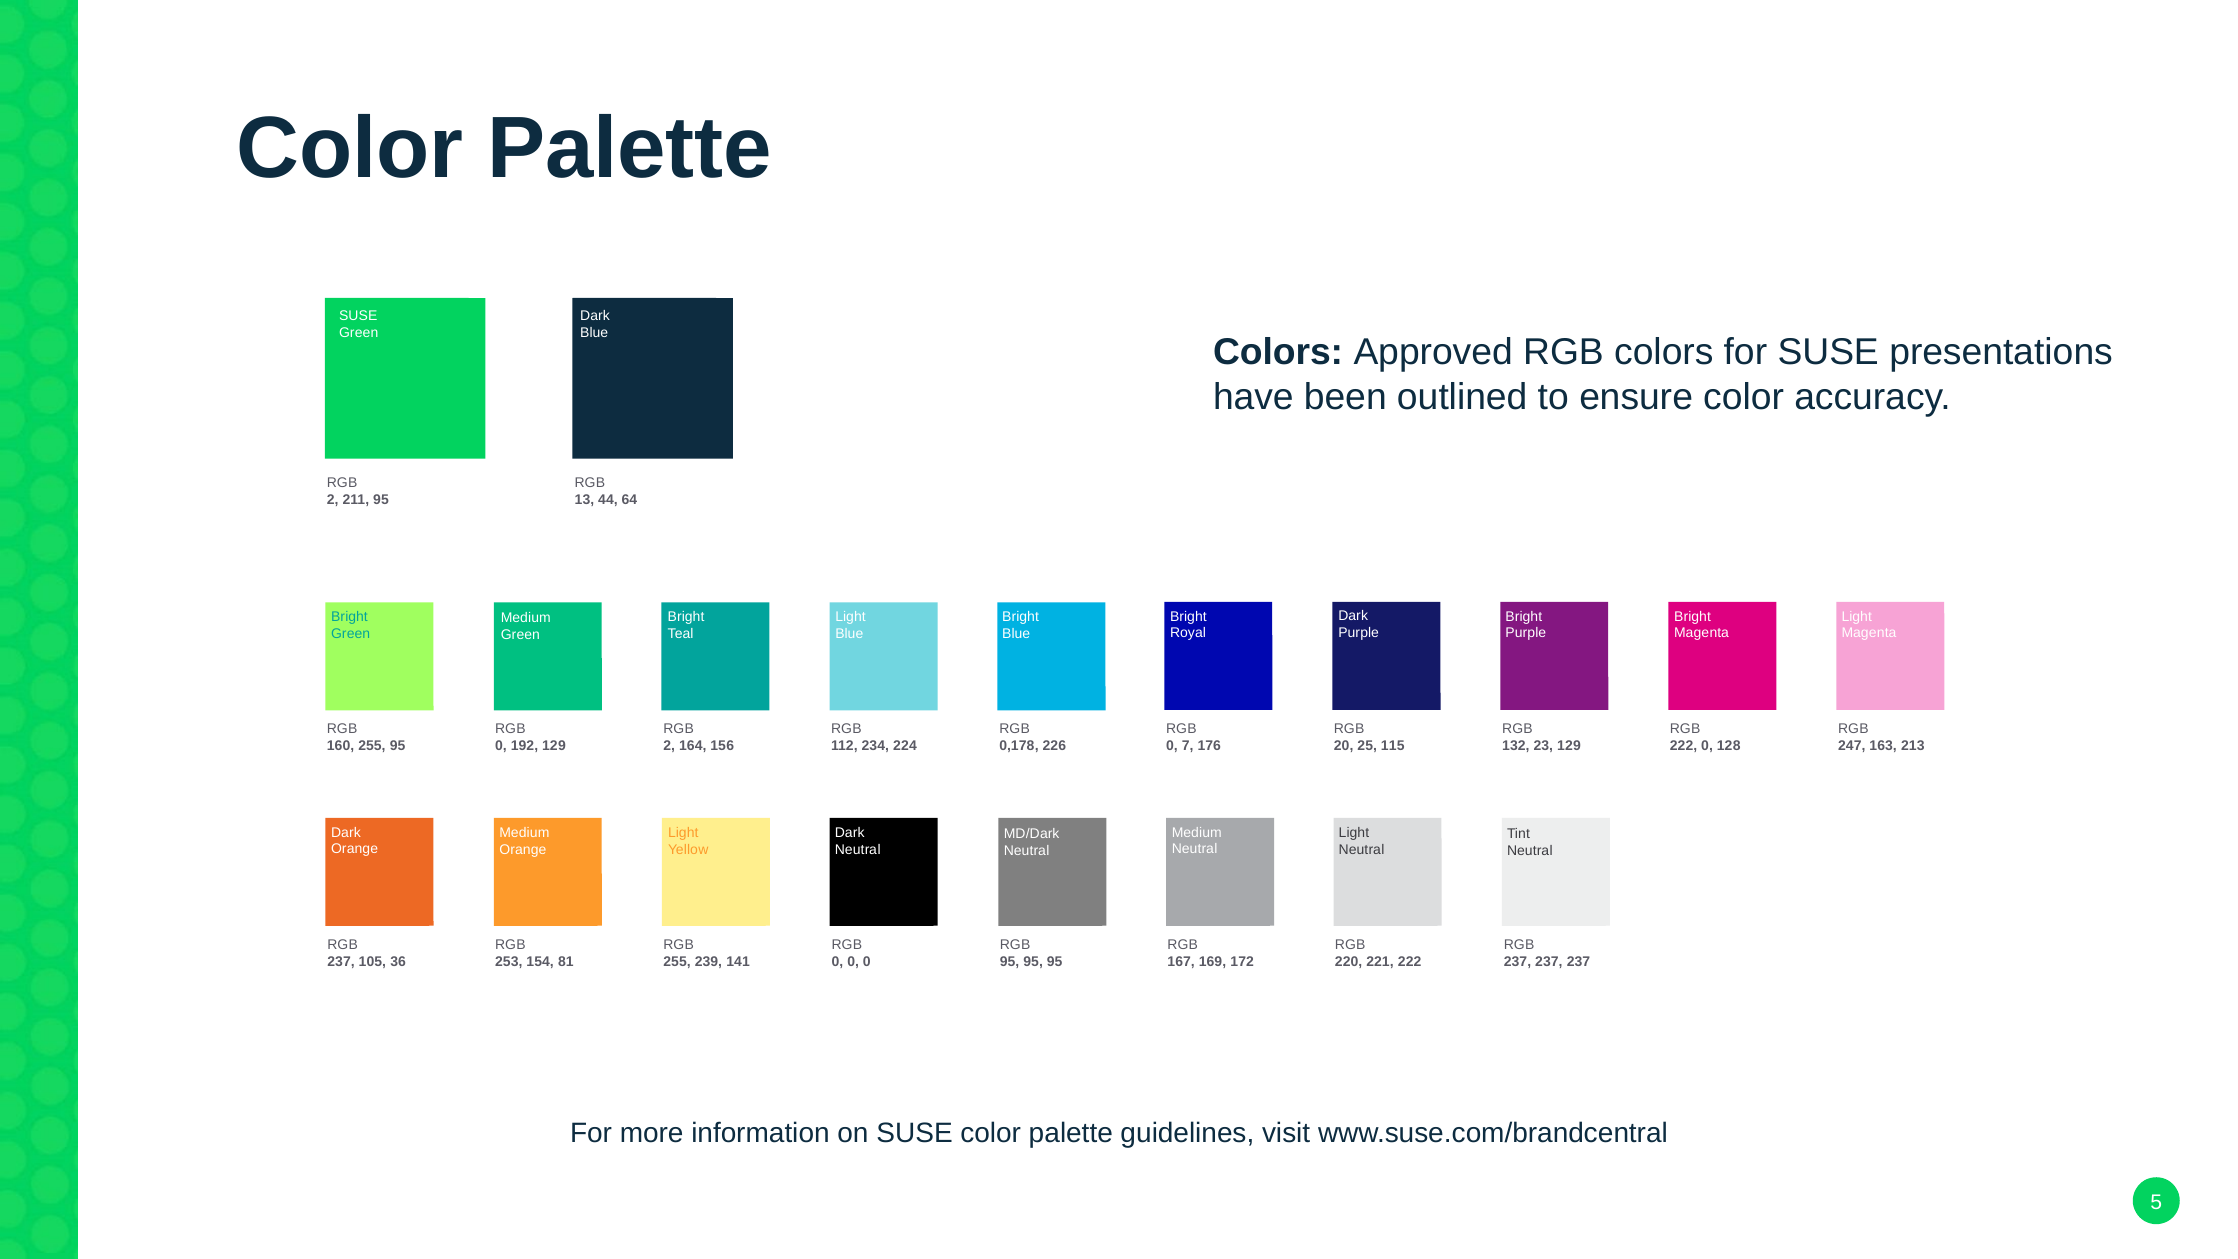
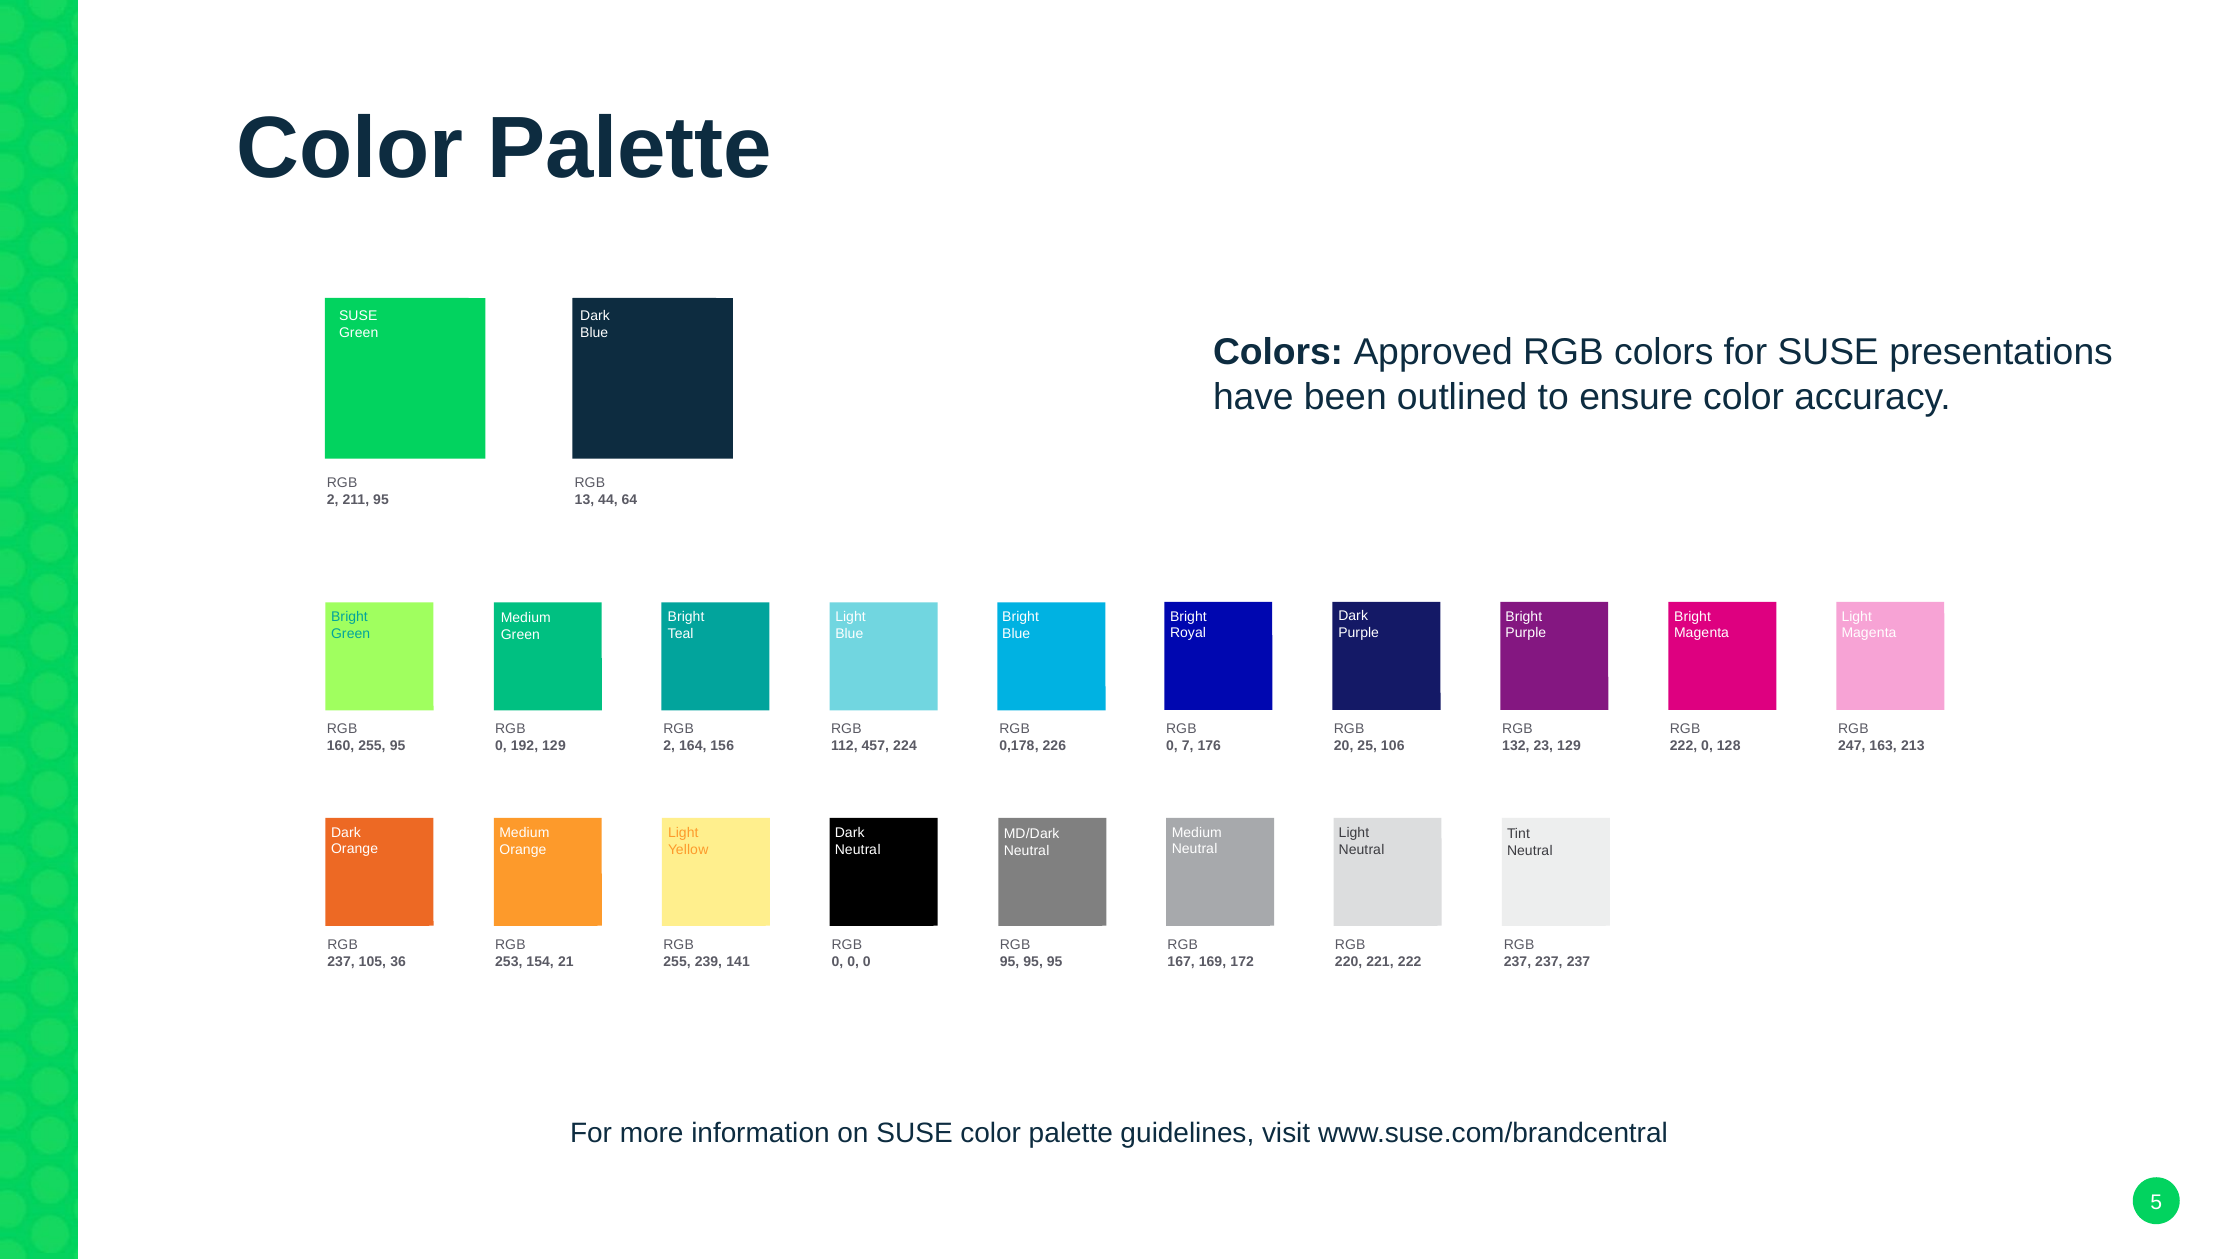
234: 234 -> 457
115: 115 -> 106
81: 81 -> 21
